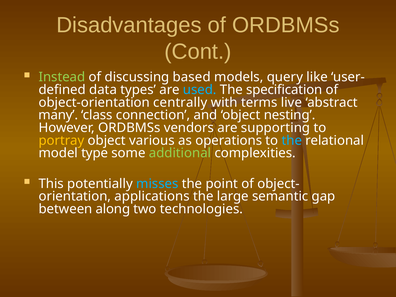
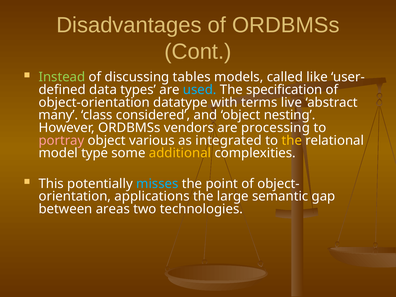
based: based -> tables
query: query -> called
centrally: centrally -> datatype
connection: connection -> considered
supporting: supporting -> processing
portray colour: yellow -> pink
operations: operations -> integrated
the at (292, 140) colour: light blue -> yellow
additional colour: light green -> yellow
along: along -> areas
